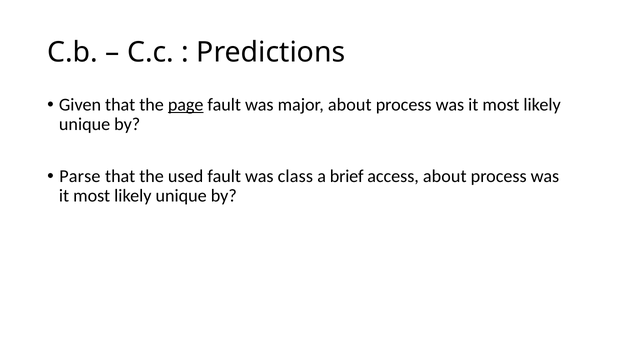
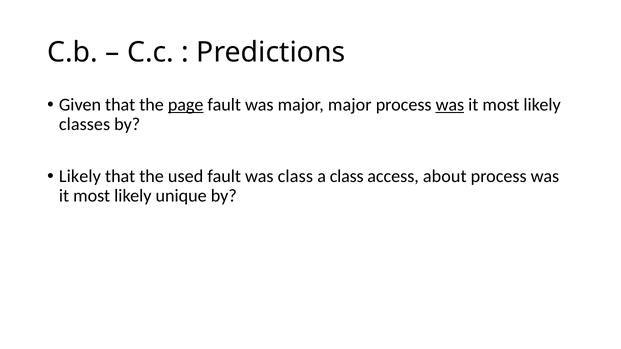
major about: about -> major
was at (450, 105) underline: none -> present
unique at (85, 125): unique -> classes
Parse at (80, 177): Parse -> Likely
a brief: brief -> class
